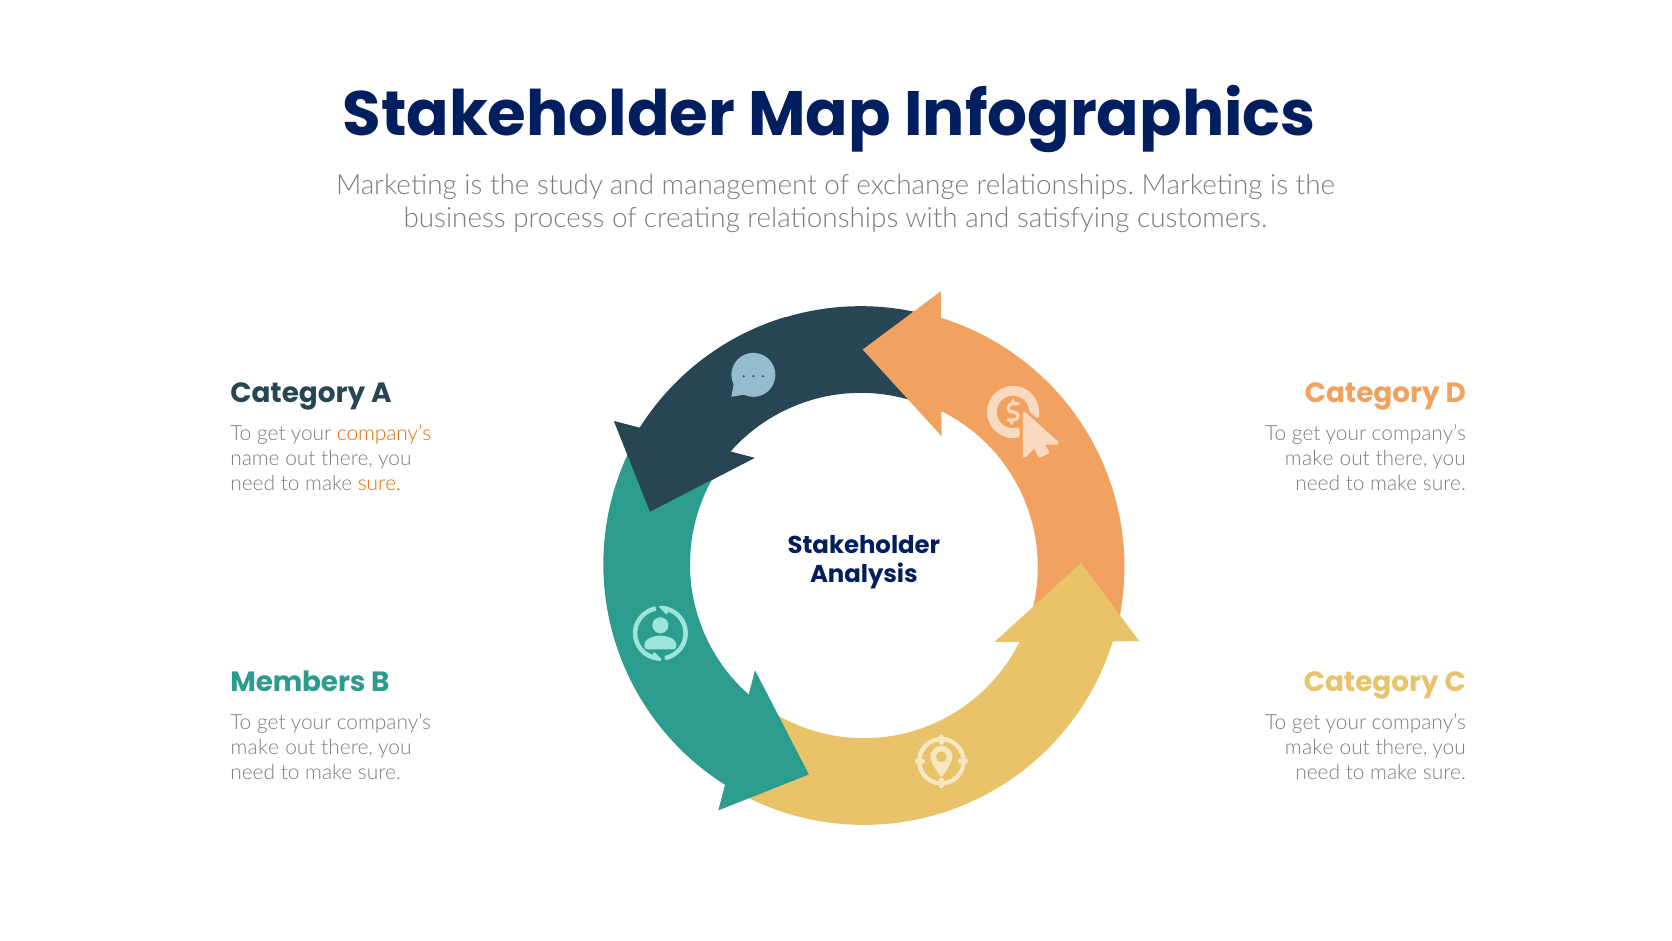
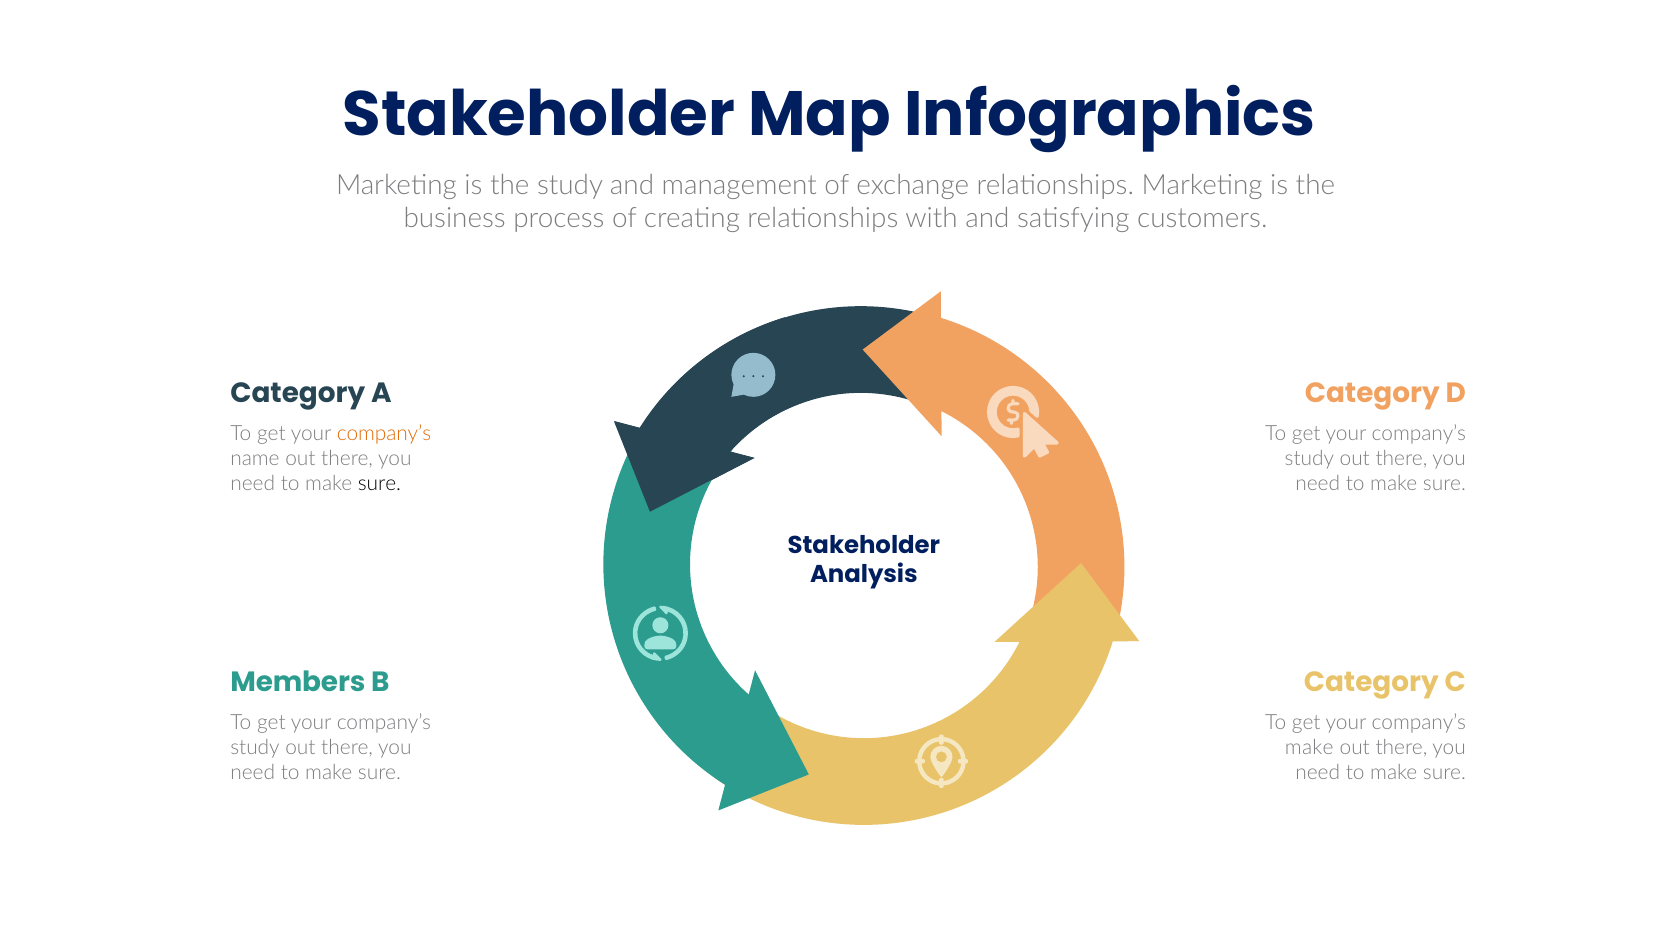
make at (1309, 459): make -> study
sure at (379, 484) colour: orange -> black
make at (255, 747): make -> study
